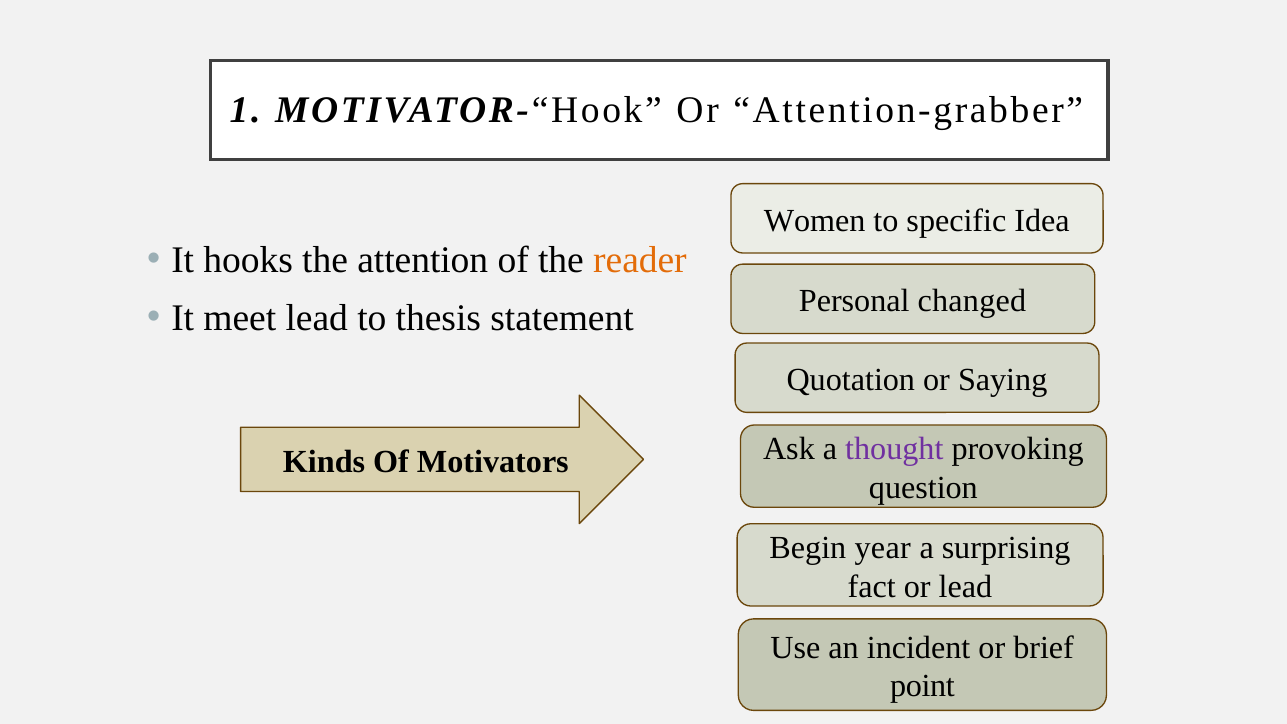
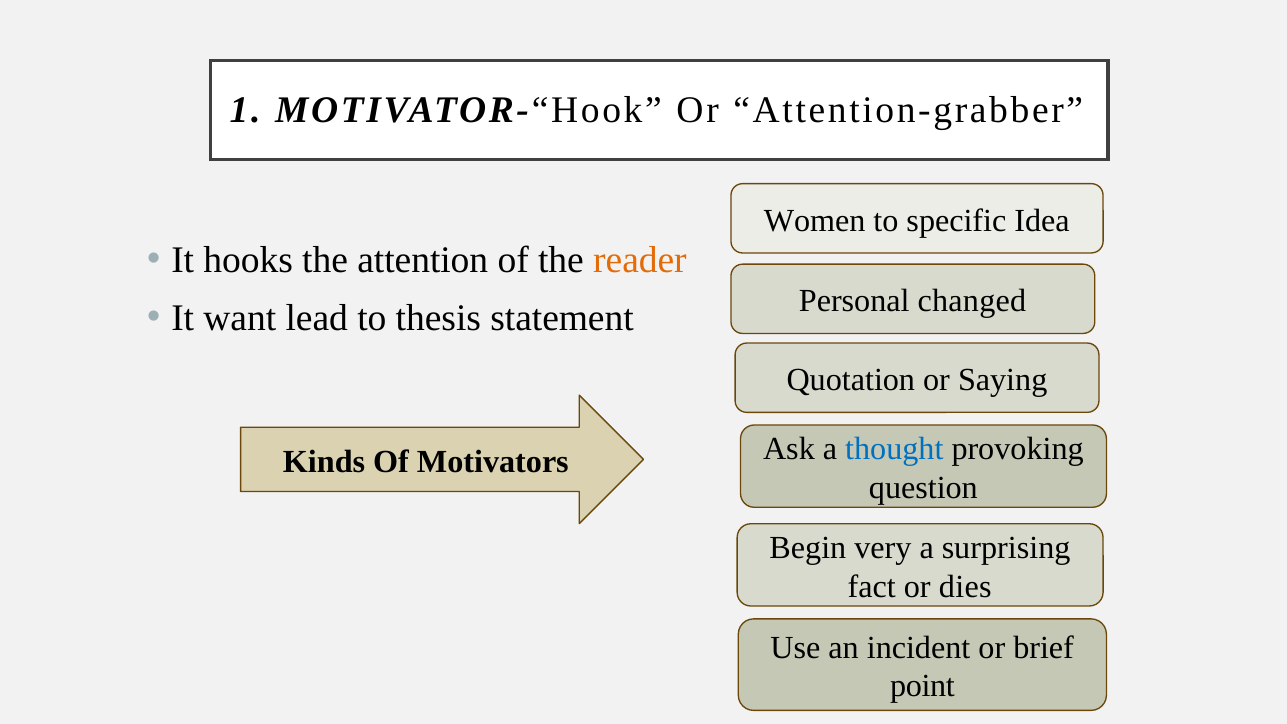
meet: meet -> want
thought colour: purple -> blue
year: year -> very
or lead: lead -> dies
